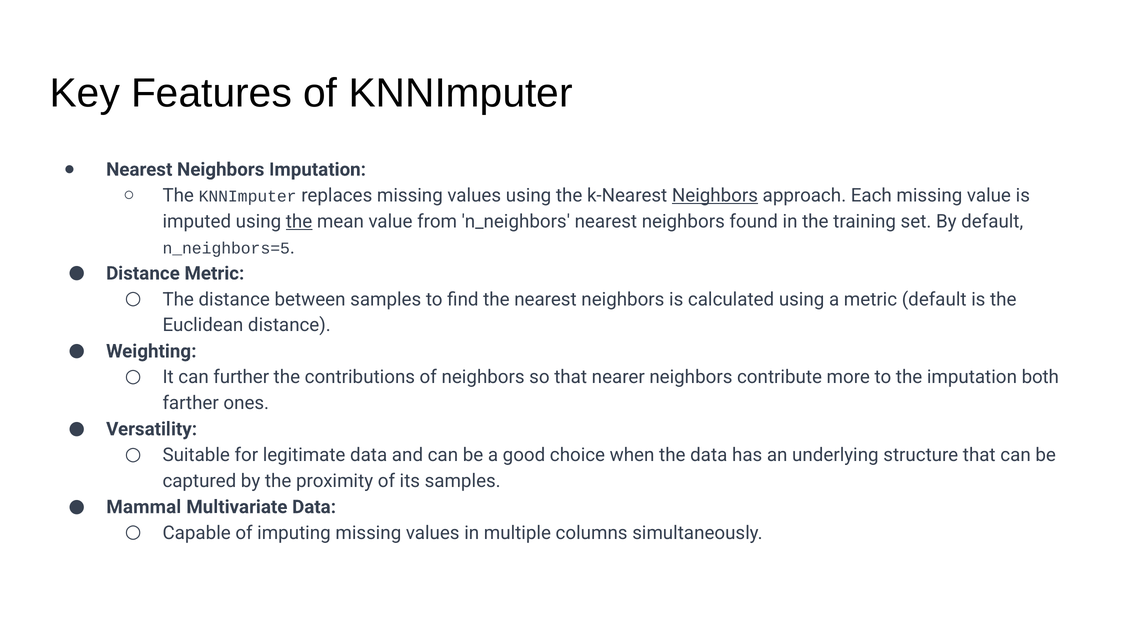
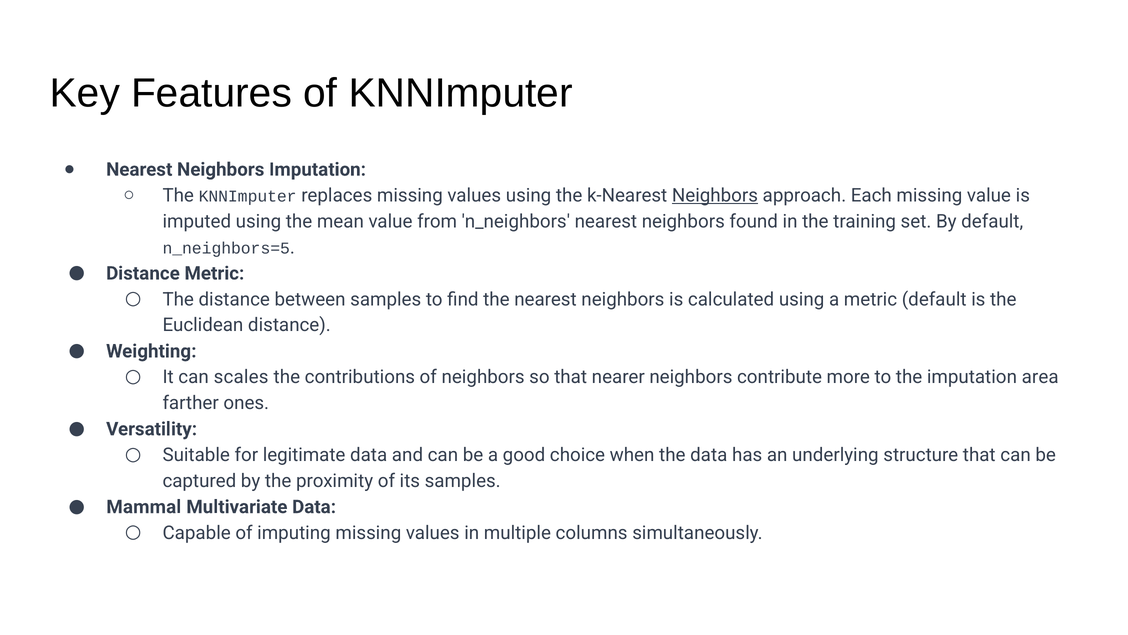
the at (299, 221) underline: present -> none
further: further -> scales
both: both -> area
